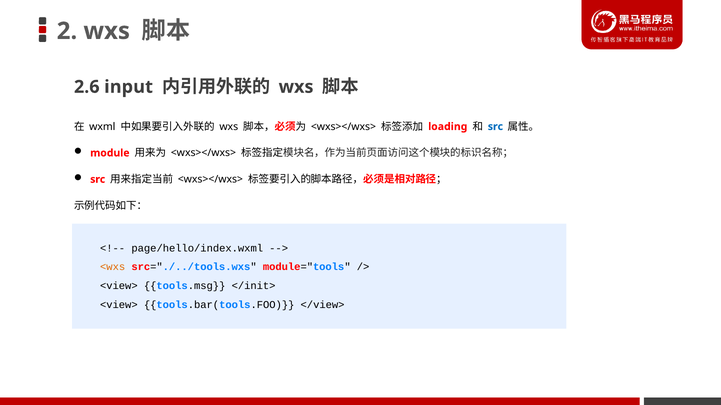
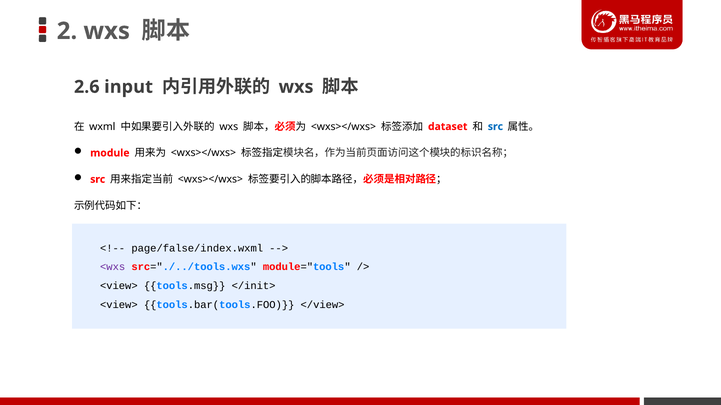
loading: loading -> dataset
page/hello/index.wxml: page/hello/index.wxml -> page/false/index.wxml
<wxs colour: orange -> purple
